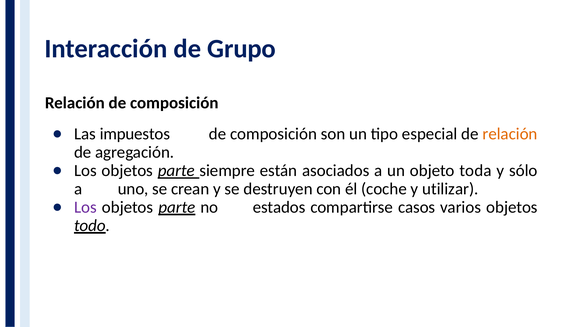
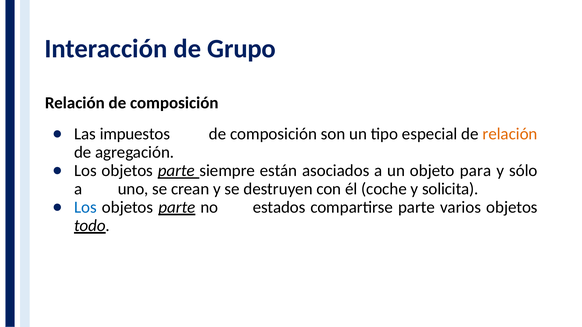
toda: toda -> para
utilizar: utilizar -> solicita
Los at (85, 208) colour: purple -> blue
compartirse casos: casos -> parte
